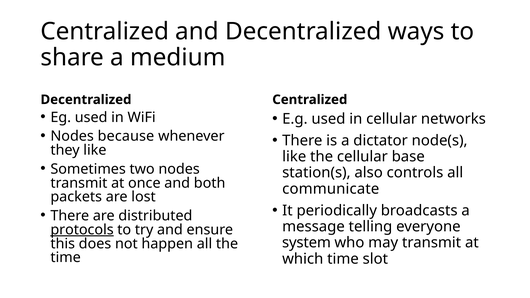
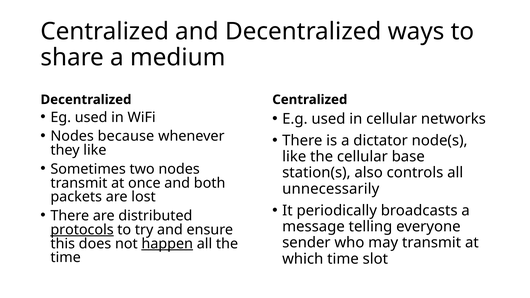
communicate: communicate -> unnecessarily
system: system -> sender
happen underline: none -> present
